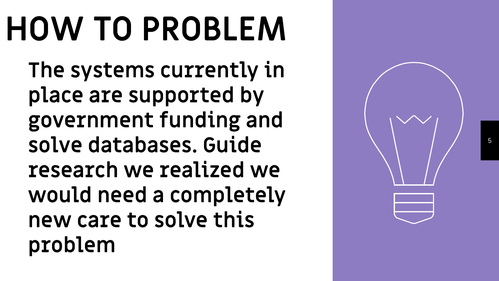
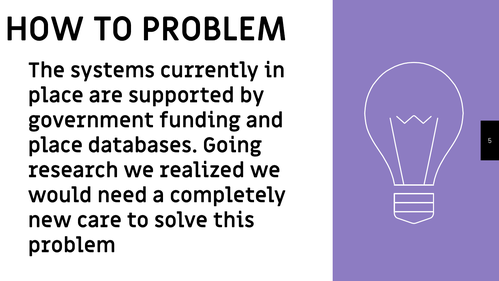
solve at (55, 145): solve -> place
Guide: Guide -> Going
